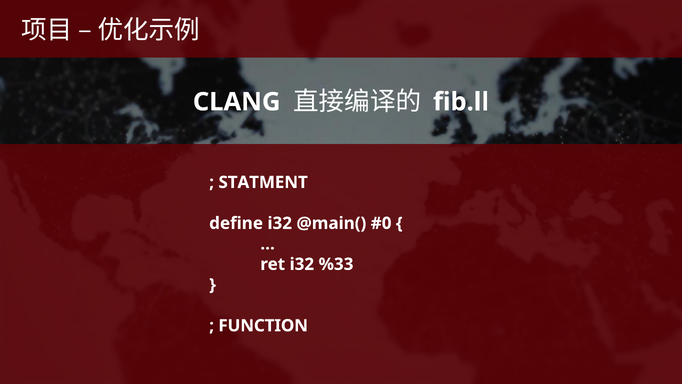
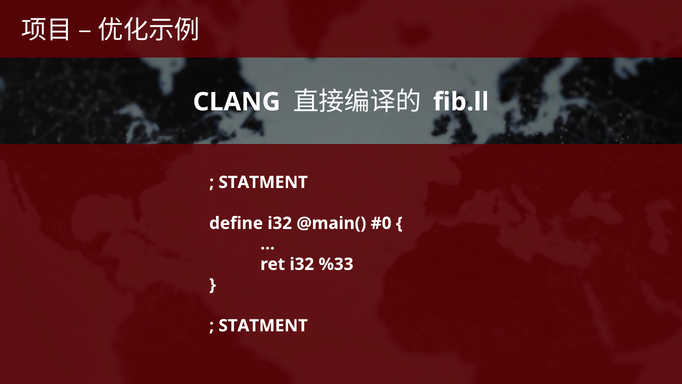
FUNCTION at (263, 325): FUNCTION -> STATMENT
